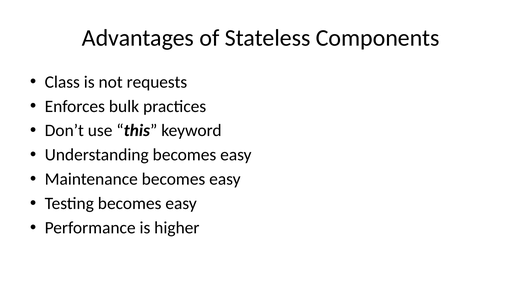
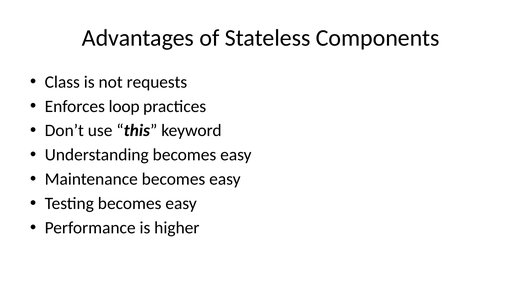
bulk: bulk -> loop
